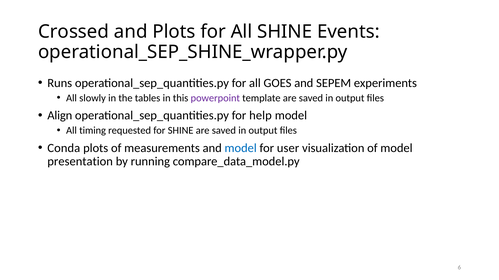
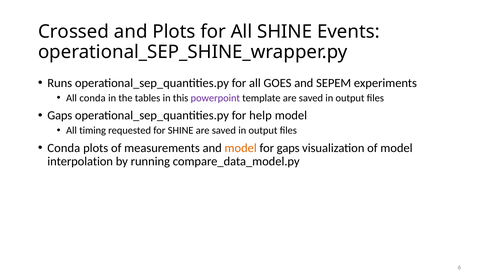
All slowly: slowly -> conda
Align at (60, 116): Align -> Gaps
model at (241, 148) colour: blue -> orange
for user: user -> gaps
presentation: presentation -> interpolation
